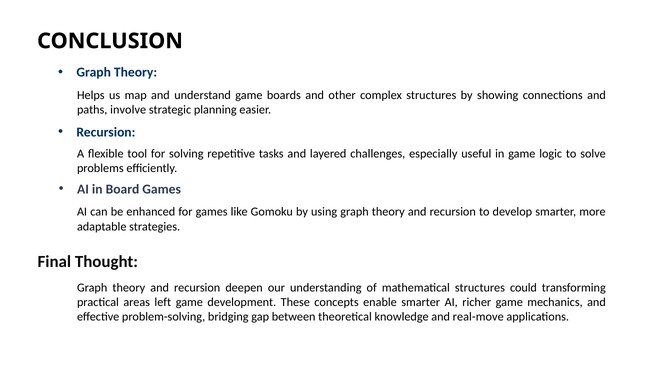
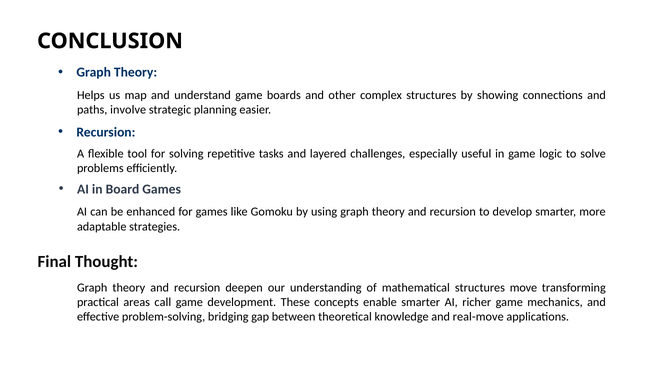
could: could -> move
left: left -> call
